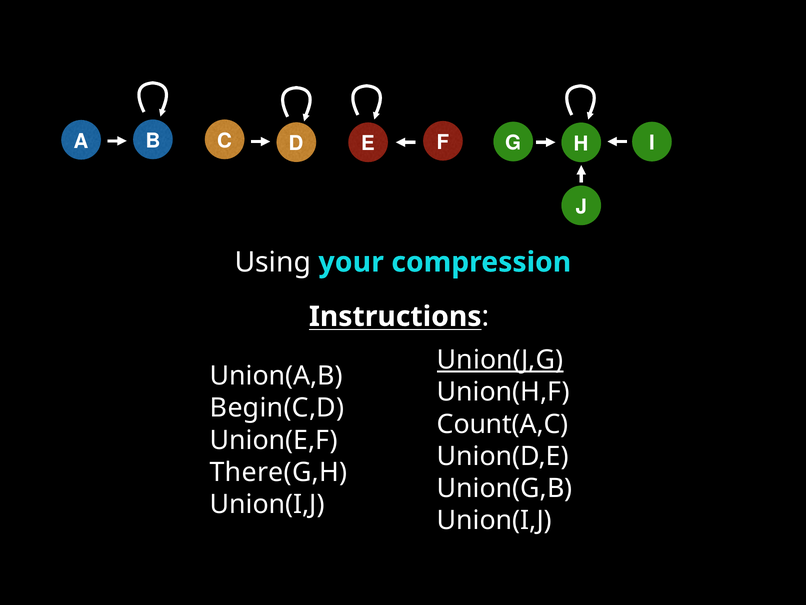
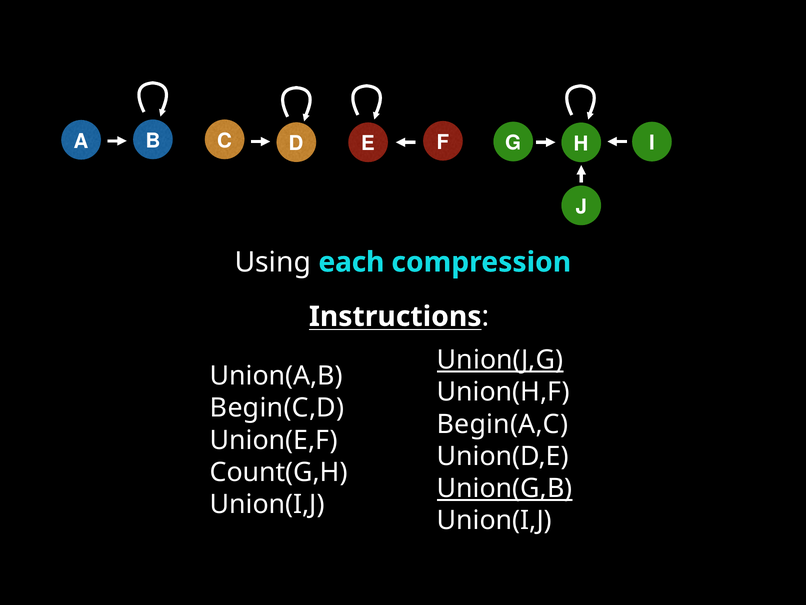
your: your -> each
Count(A,C: Count(A,C -> Begin(A,C
There(G,H: There(G,H -> Count(G,H
Union(G,B underline: none -> present
